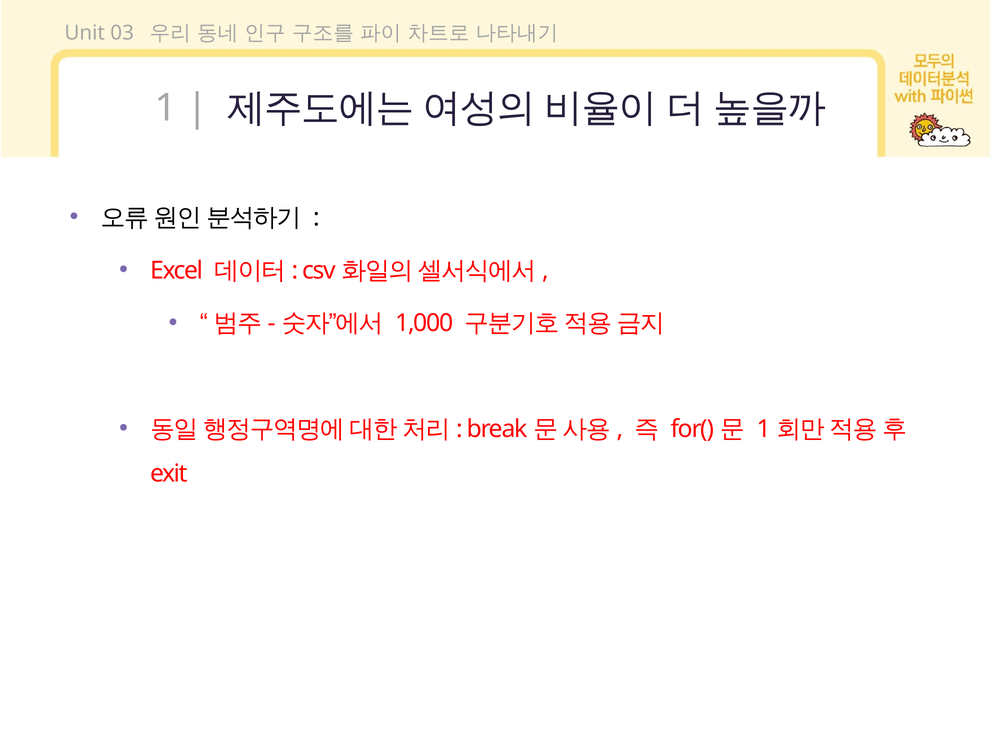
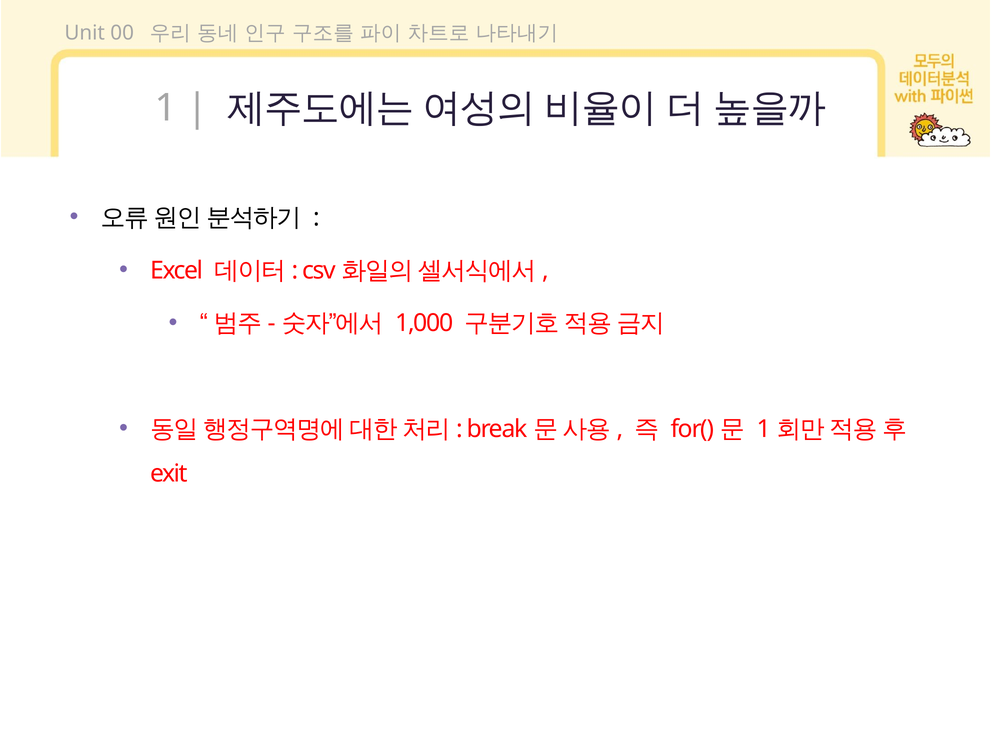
03: 03 -> 00
